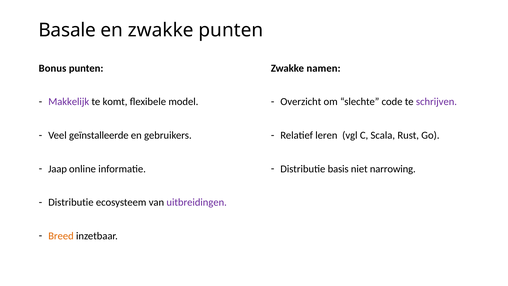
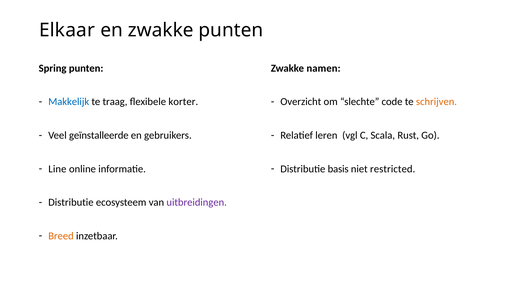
Basale: Basale -> Elkaar
Bonus: Bonus -> Spring
Makkelijk colour: purple -> blue
komt: komt -> traag
model: model -> korter
schrijven colour: purple -> orange
Jaap: Jaap -> Line
narrowing: narrowing -> restricted
